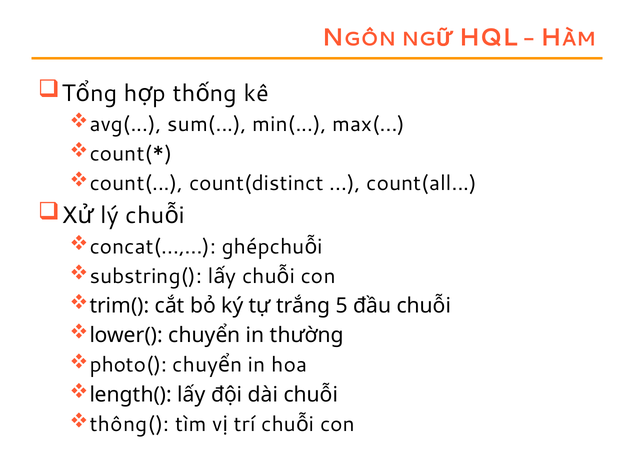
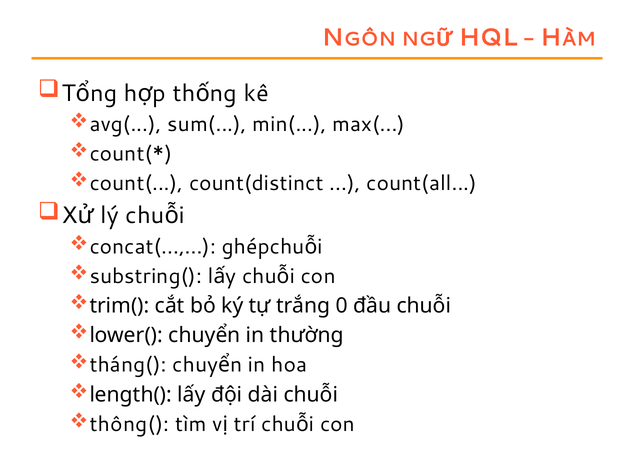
5: 5 -> 0
photo(: photo( -> tháng(
